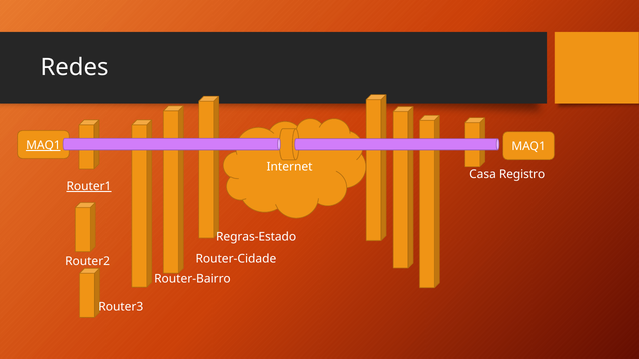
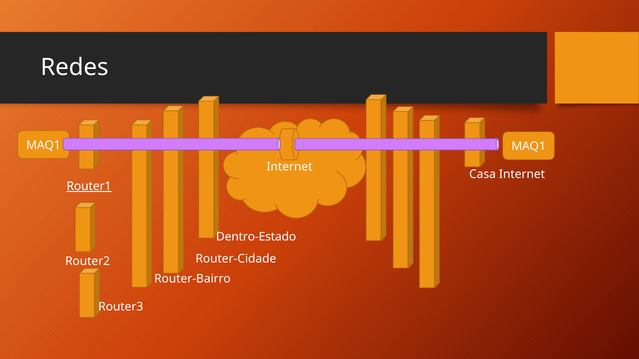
MAQ1 at (43, 145) underline: present -> none
Casa Registro: Registro -> Internet
Regras-Estado: Regras-Estado -> Dentro-Estado
